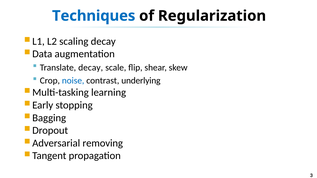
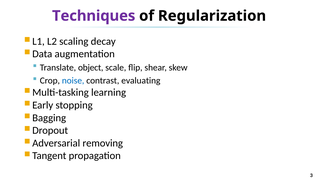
Techniques colour: blue -> purple
Translate decay: decay -> object
underlying: underlying -> evaluating
